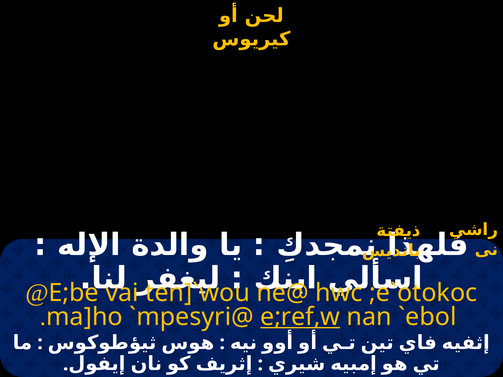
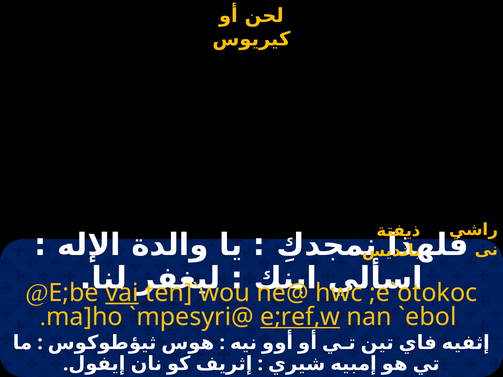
vai underline: none -> present
